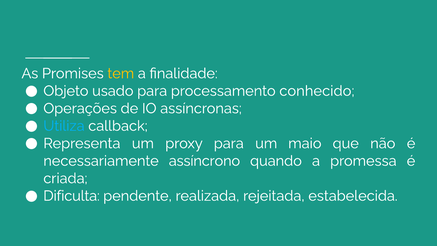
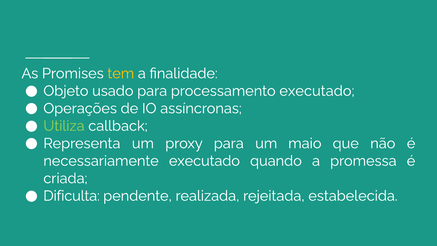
processamento conhecido: conhecido -> executado
Utiliza colour: light blue -> light green
necessariamente assíncrono: assíncrono -> executado
